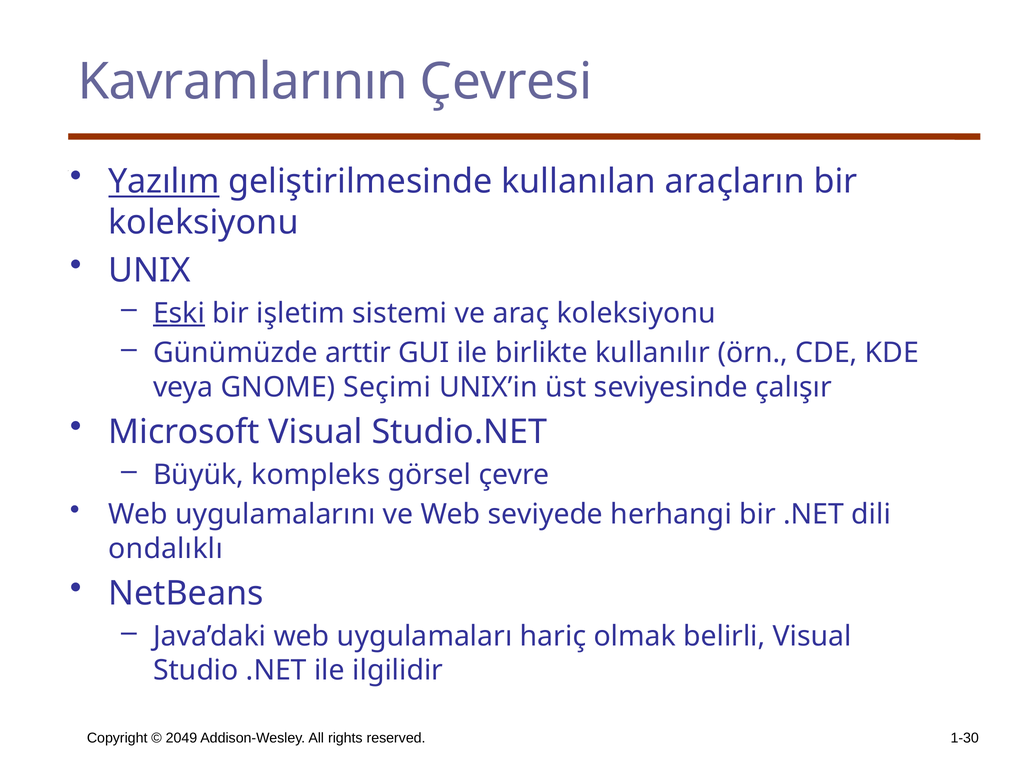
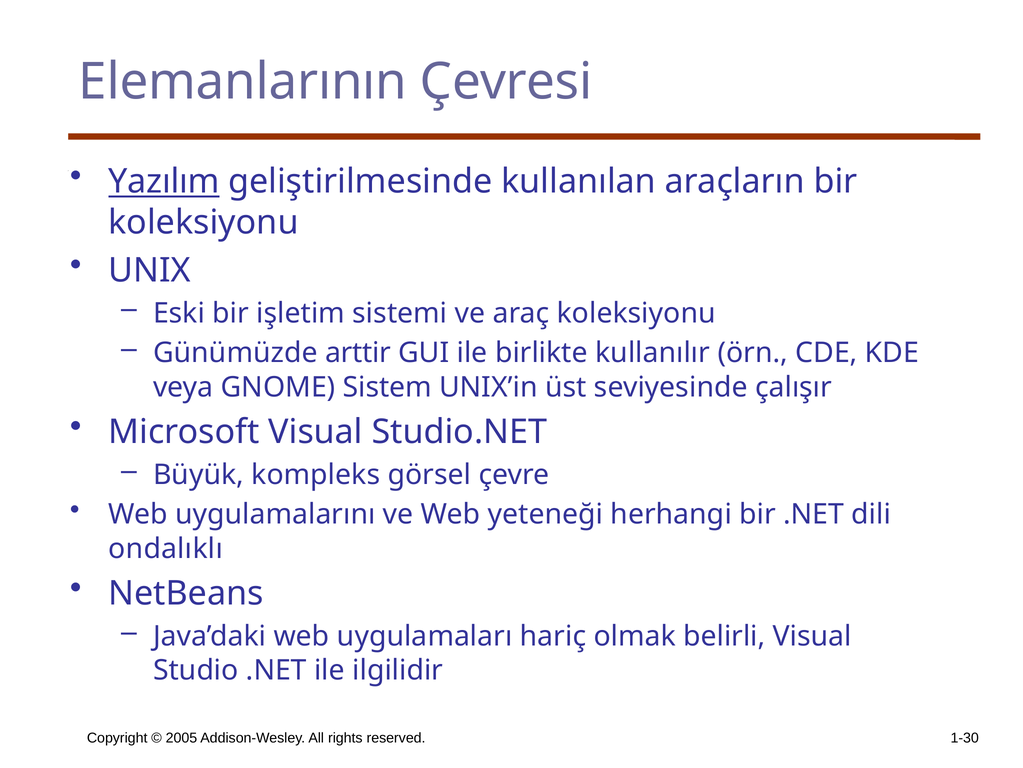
Kavramlarının: Kavramlarının -> Elemanlarının
Eski underline: present -> none
Seçimi: Seçimi -> Sistem
seviyede: seviyede -> yeteneği
2049: 2049 -> 2005
